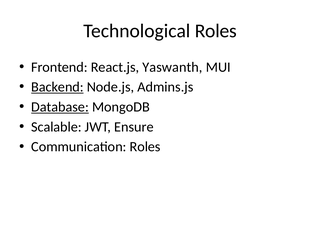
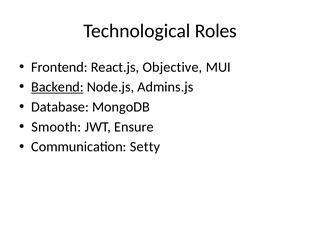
Yaswanth: Yaswanth -> Objective
Database underline: present -> none
Scalable: Scalable -> Smooth
Communication Roles: Roles -> Setty
